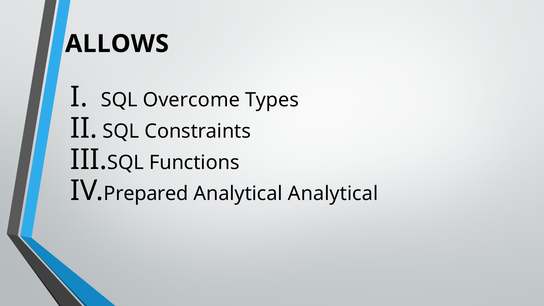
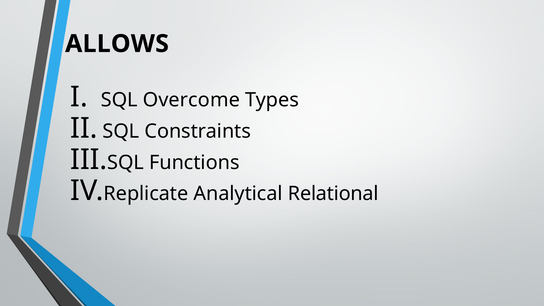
Prepared: Prepared -> Replicate
Analytical Analytical: Analytical -> Relational
